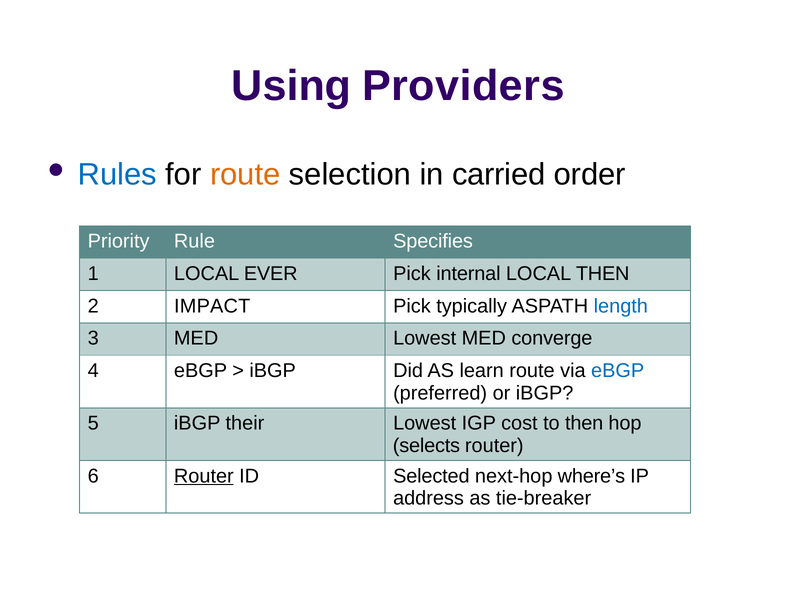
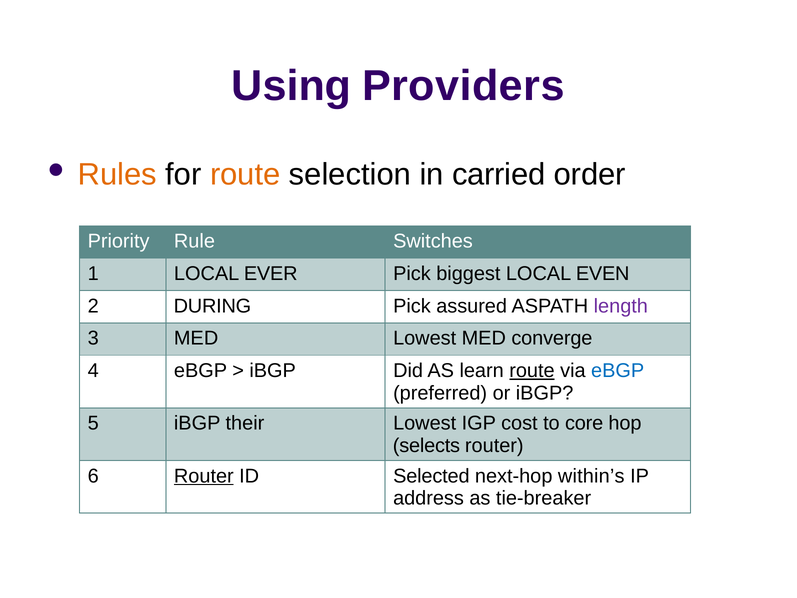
Rules colour: blue -> orange
Specifies: Specifies -> Switches
internal: internal -> biggest
LOCAL THEN: THEN -> EVEN
IMPACT: IMPACT -> DURING
typically: typically -> assured
length colour: blue -> purple
route at (532, 371) underline: none -> present
to then: then -> core
where’s: where’s -> within’s
